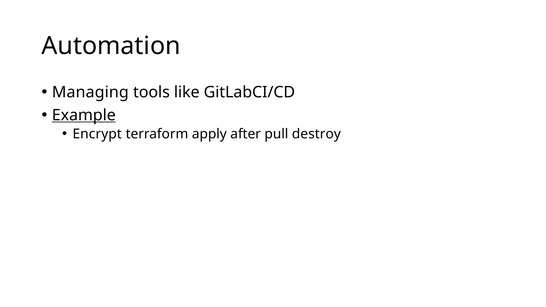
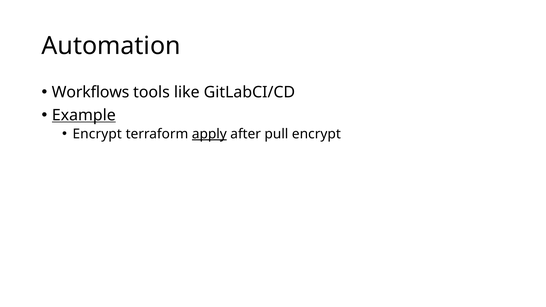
Managing: Managing -> Workflows
apply underline: none -> present
pull destroy: destroy -> encrypt
